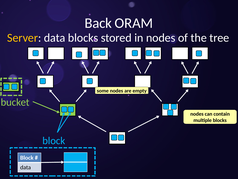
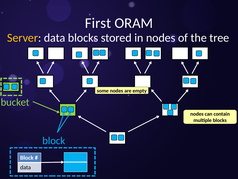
Back: Back -> First
